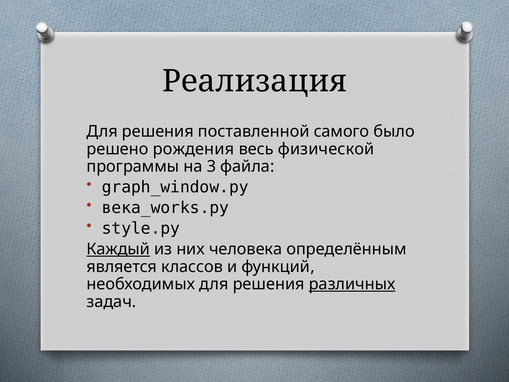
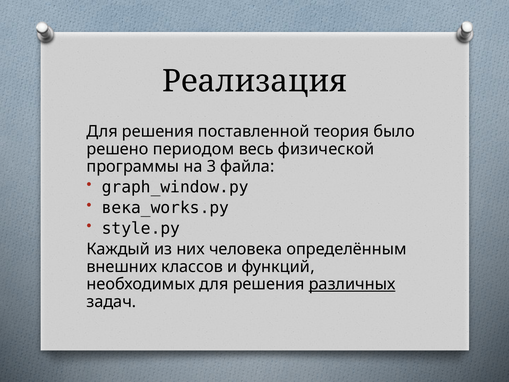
самого: самого -> теория
рождения: рождения -> периодом
Каждый underline: present -> none
является: является -> внешних
